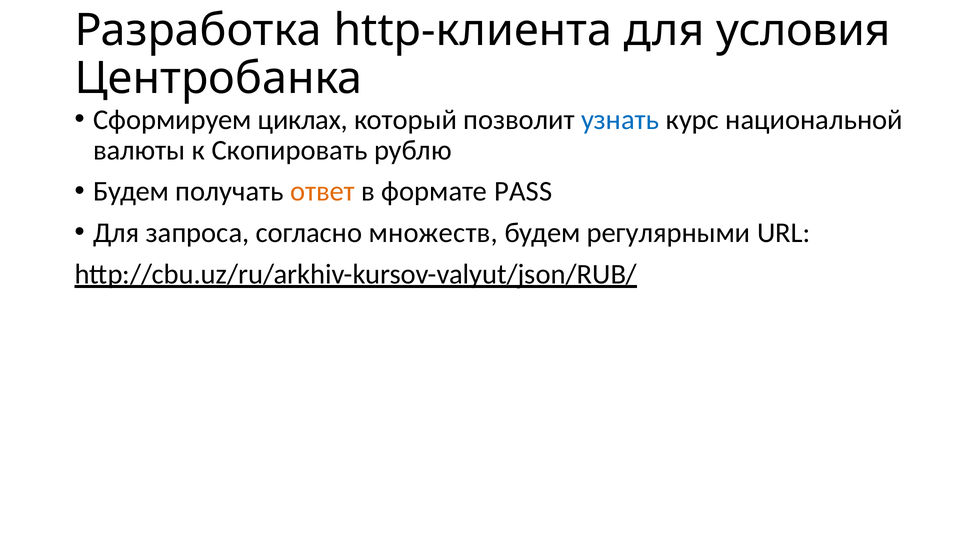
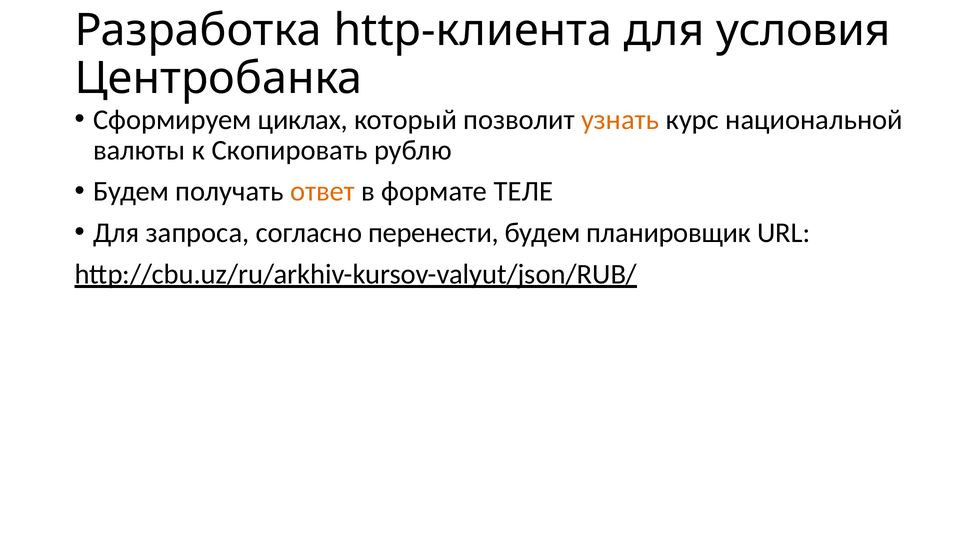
узнать colour: blue -> orange
PASS: PASS -> ТЕЛЕ
множеств: множеств -> перенести
регулярными: регулярными -> планировщик
